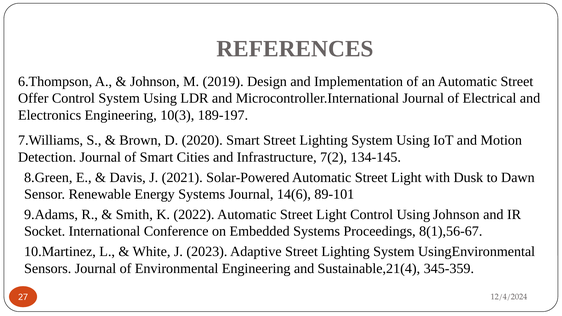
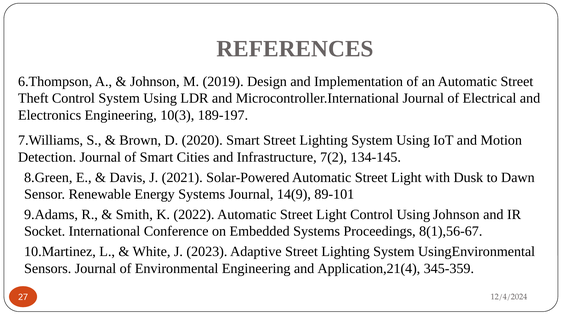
Offer: Offer -> Theft
14(6: 14(6 -> 14(9
Sustainable,21(4: Sustainable,21(4 -> Application,21(4
